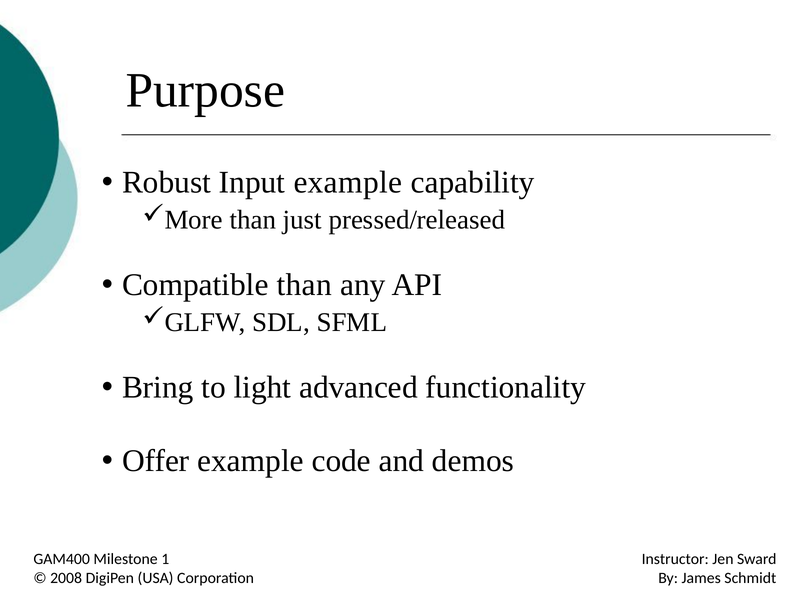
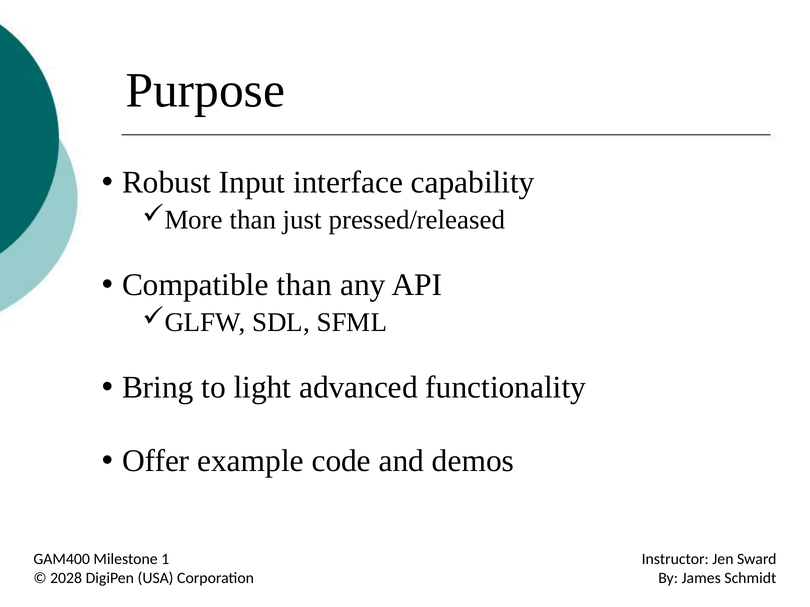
Input example: example -> interface
2008: 2008 -> 2028
